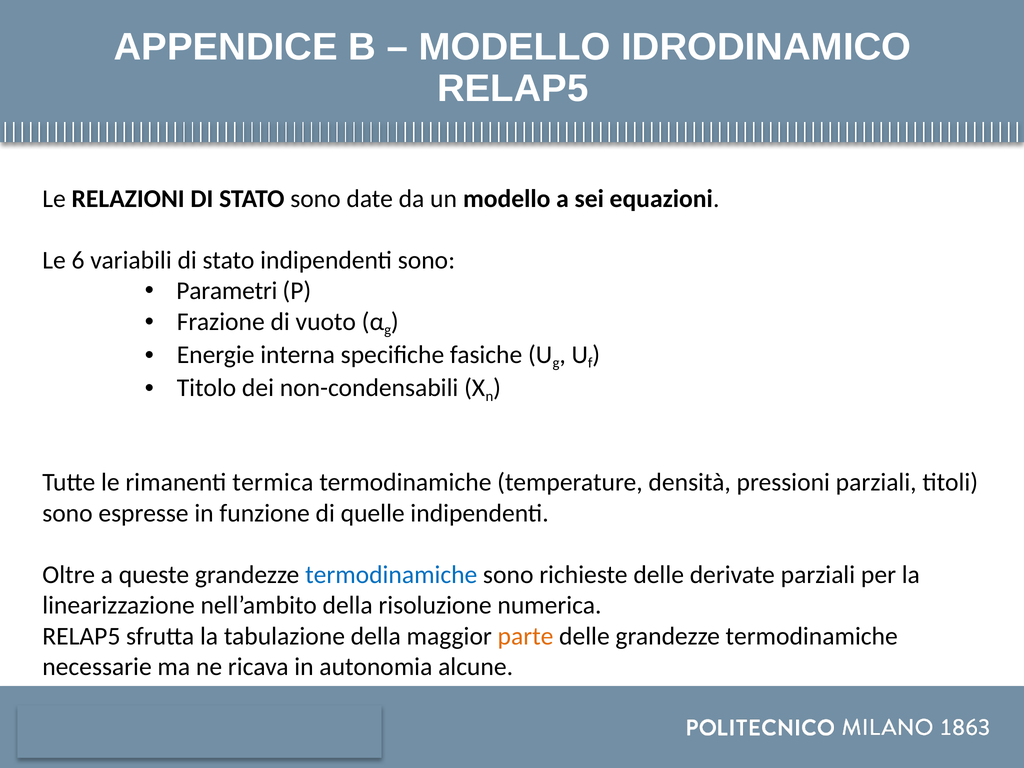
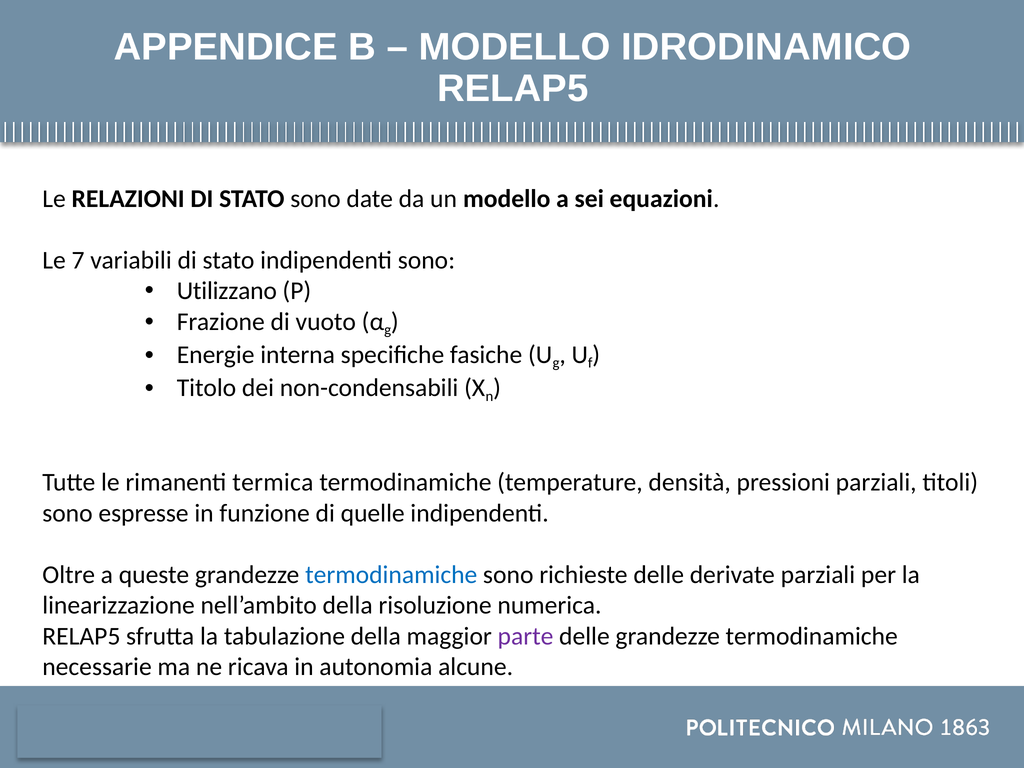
6: 6 -> 7
Parametri: Parametri -> Utilizzano
parte colour: orange -> purple
